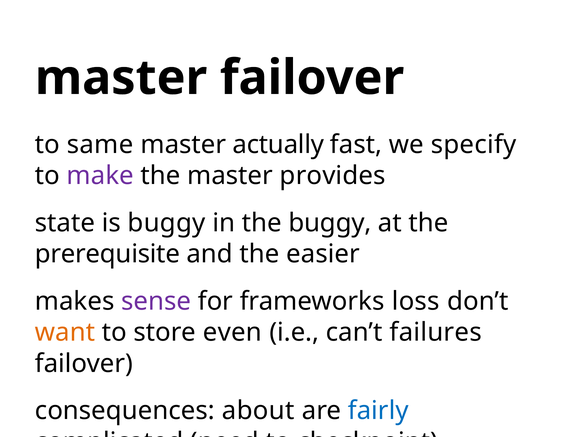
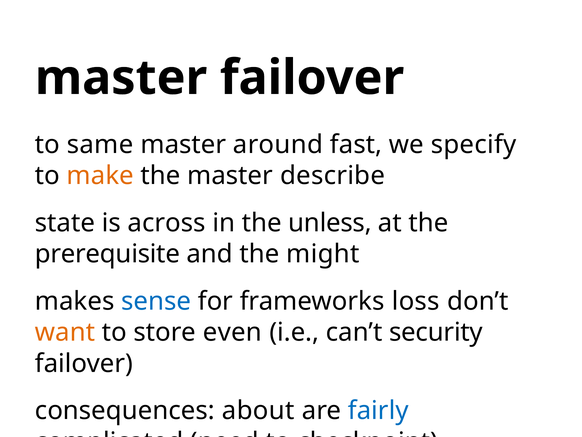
actually: actually -> around
make colour: purple -> orange
provides: provides -> describe
is buggy: buggy -> across
the buggy: buggy -> unless
easier: easier -> might
sense colour: purple -> blue
failures: failures -> security
